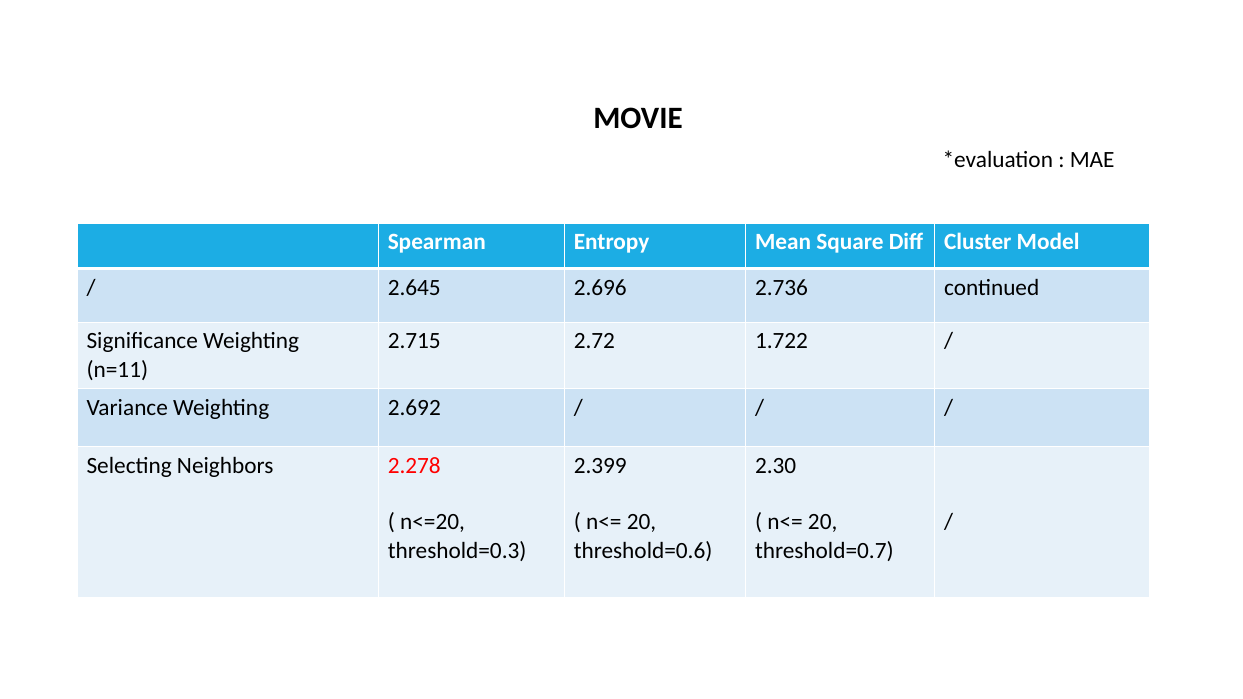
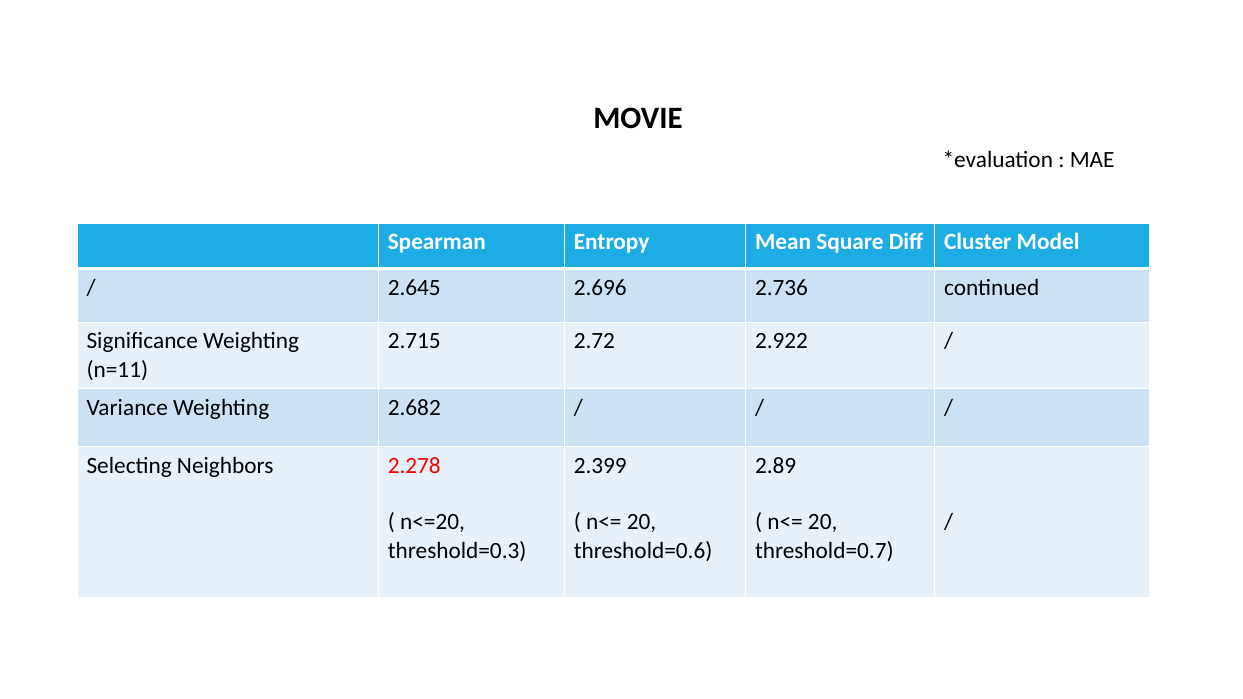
1.722: 1.722 -> 2.922
2.692: 2.692 -> 2.682
2.30: 2.30 -> 2.89
